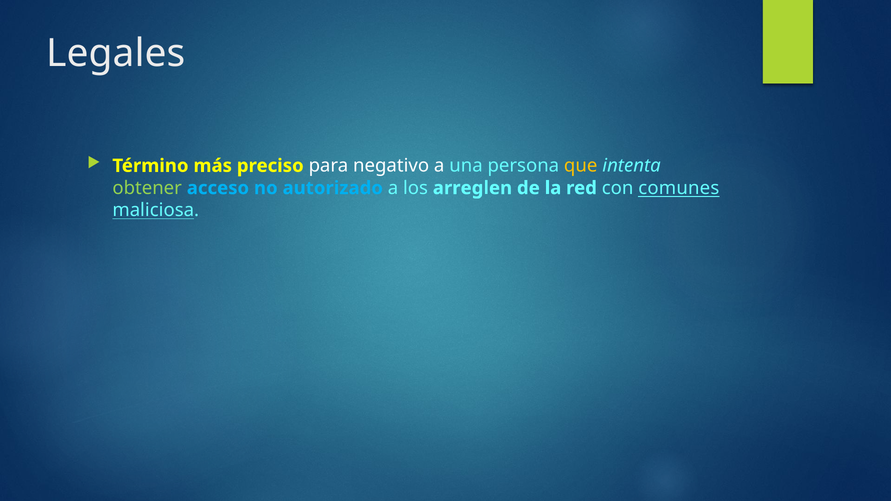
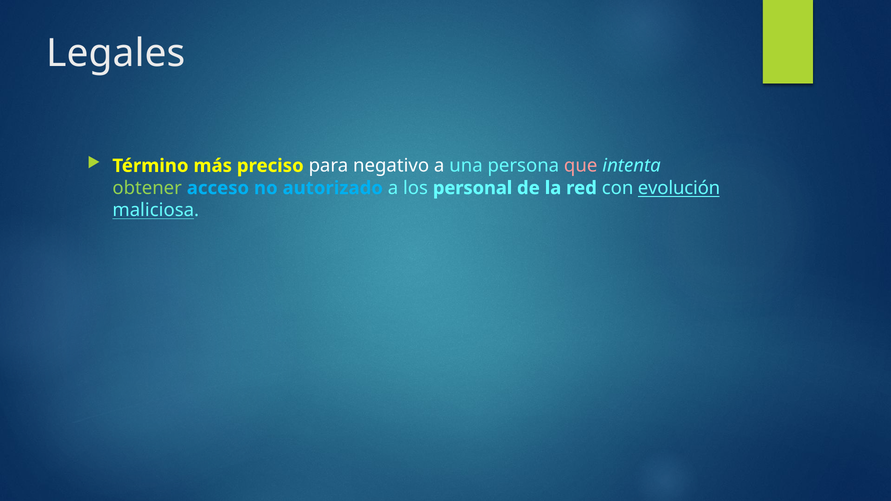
que colour: yellow -> pink
arreglen: arreglen -> personal
comunes: comunes -> evolución
